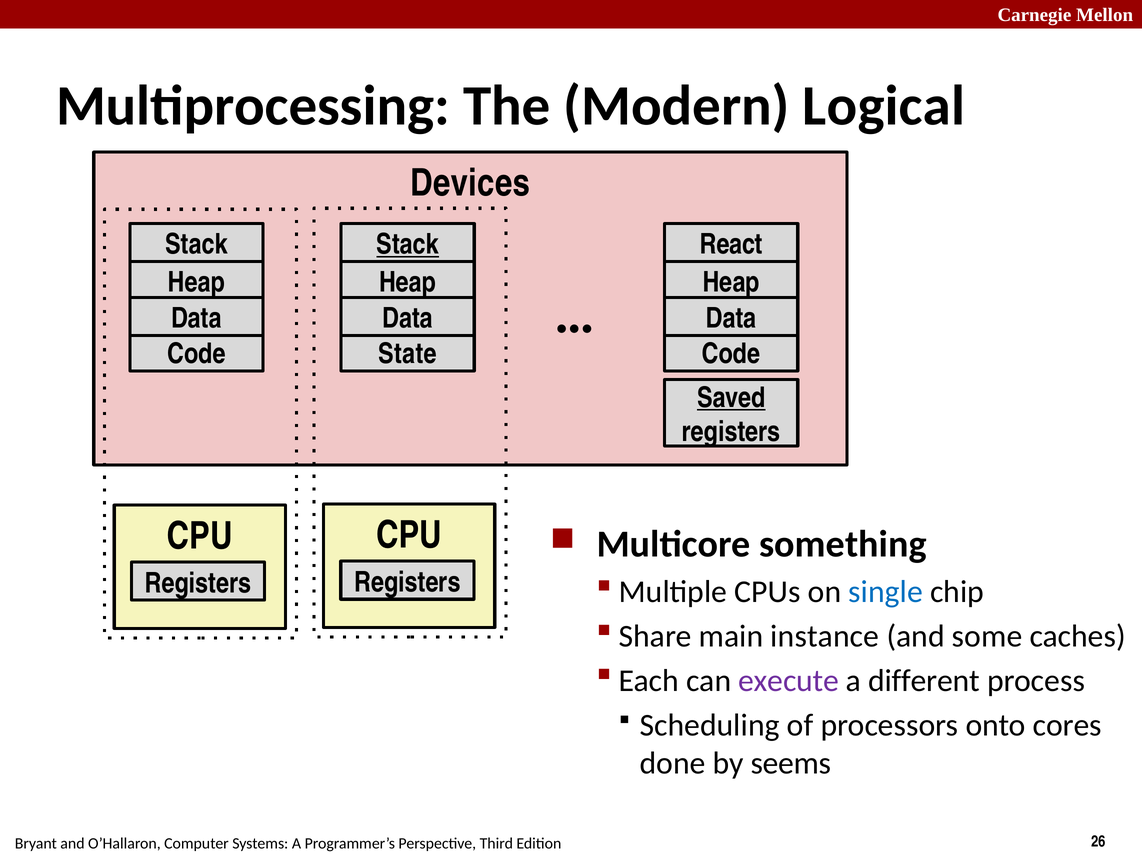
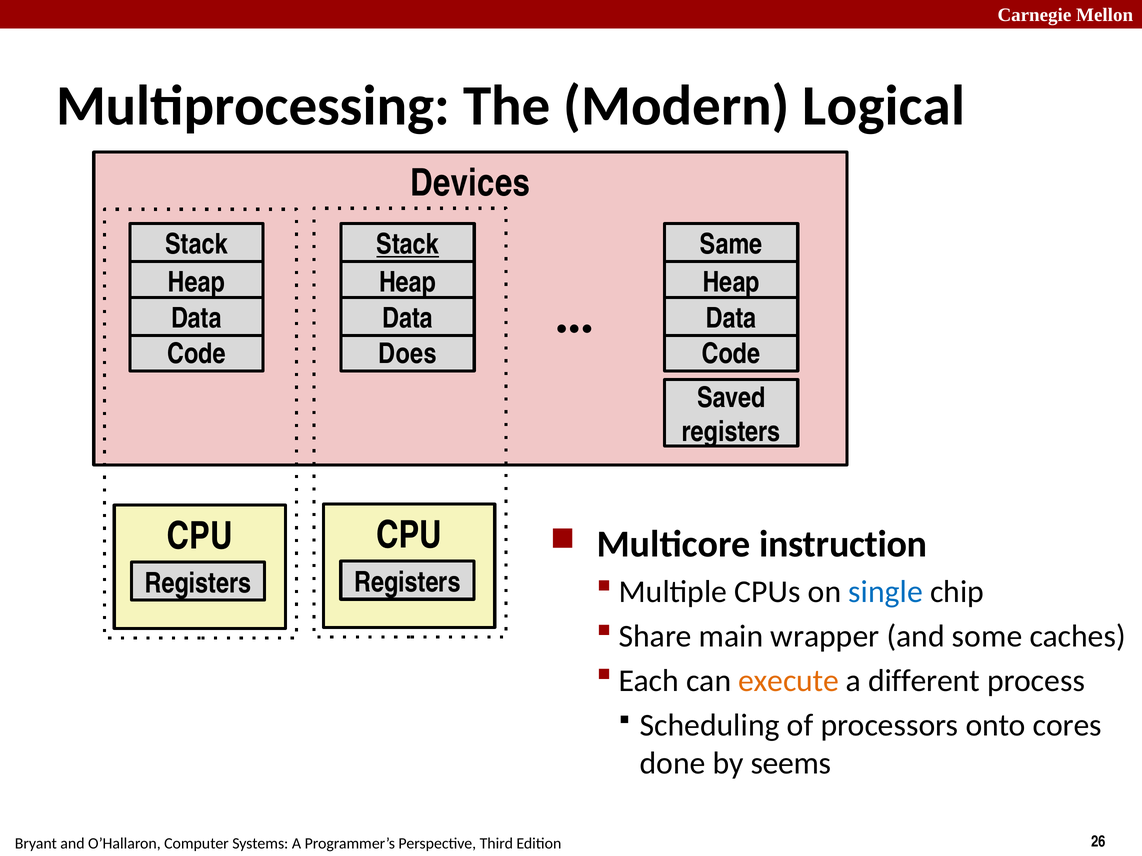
React: React -> Same
State: State -> Does
Saved underline: present -> none
something: something -> instruction
instance: instance -> wrapper
execute colour: purple -> orange
